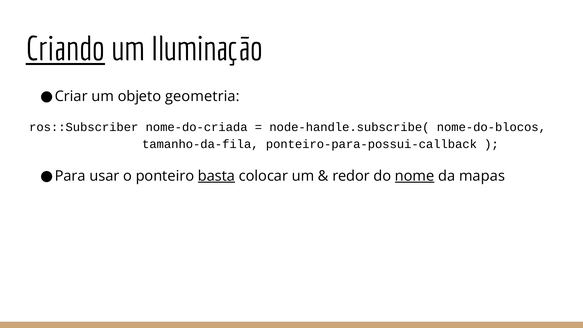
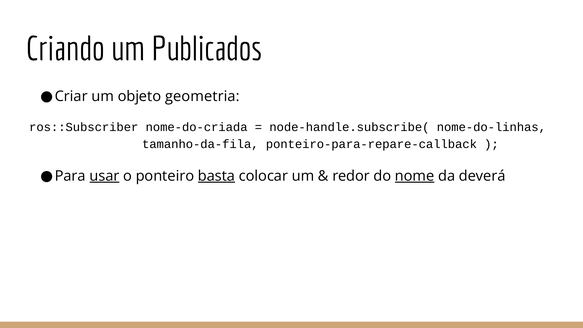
Criando underline: present -> none
Iluminação: Iluminação -> Publicados
nome-do-blocos: nome-do-blocos -> nome-do-linhas
ponteiro-para-possui-callback: ponteiro-para-possui-callback -> ponteiro-para-repare-callback
usar underline: none -> present
mapas: mapas -> deverá
